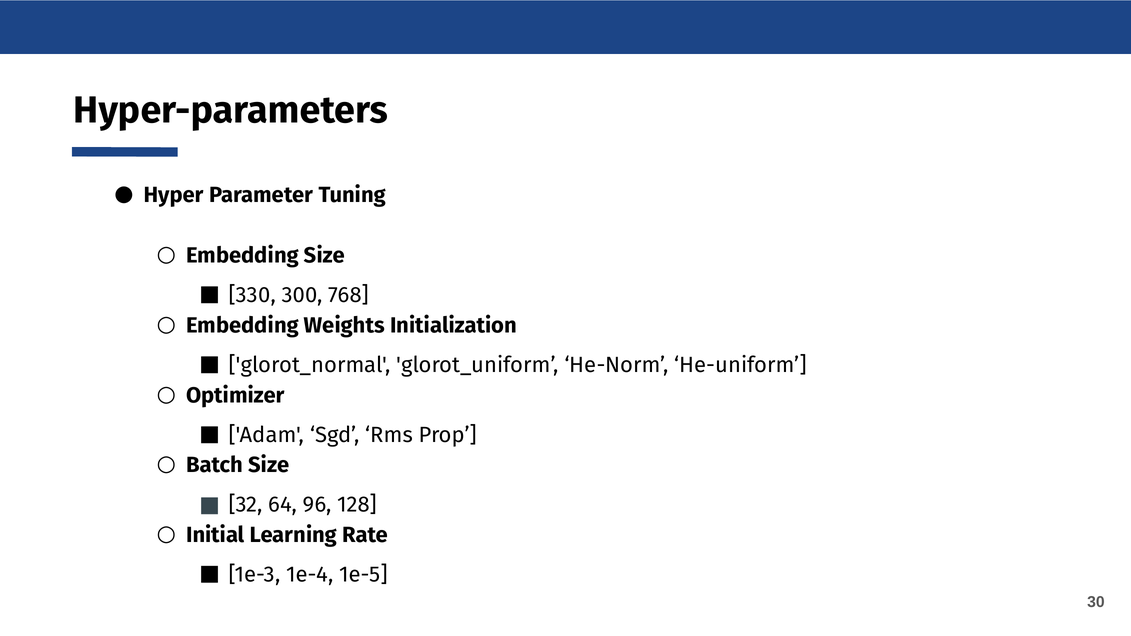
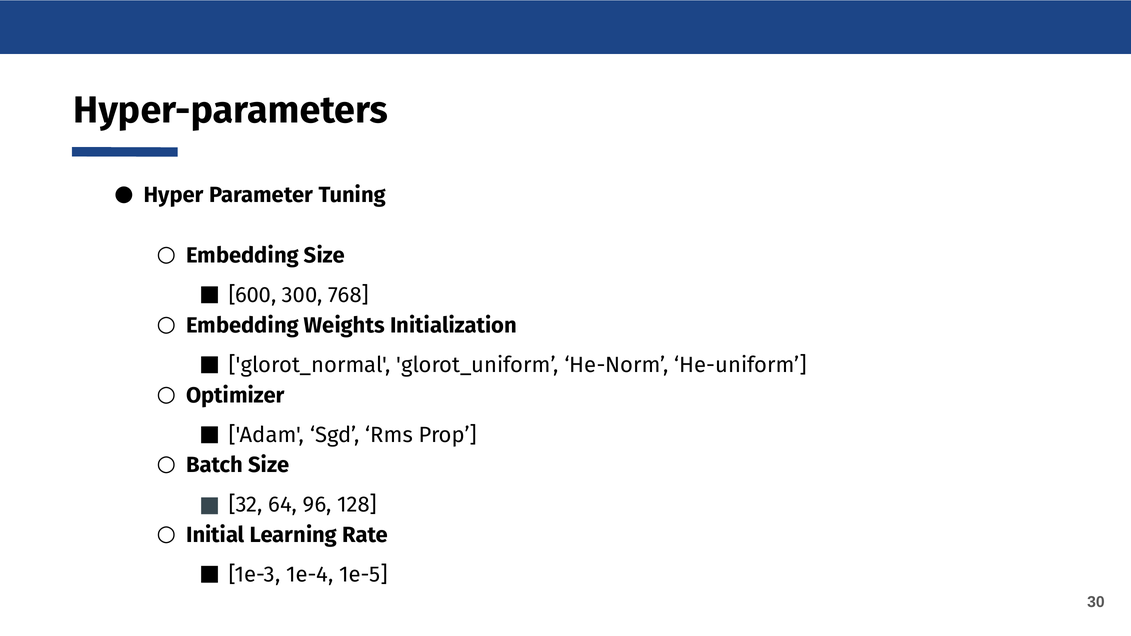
330: 330 -> 600
